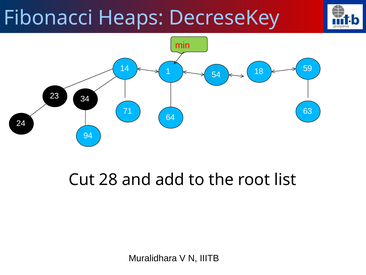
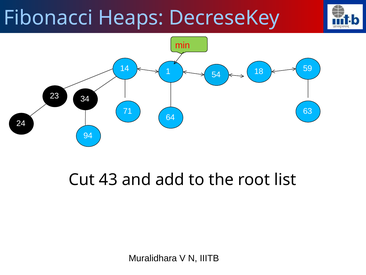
28: 28 -> 43
